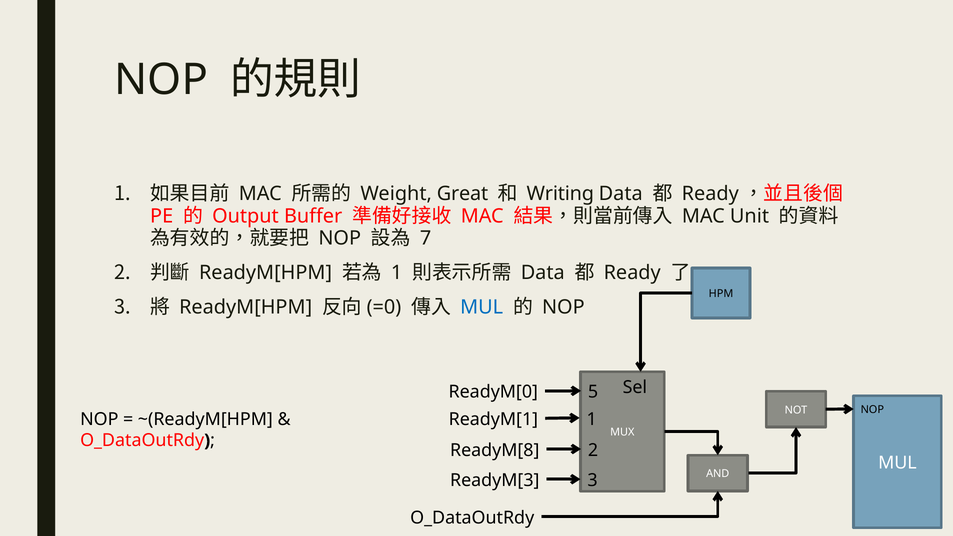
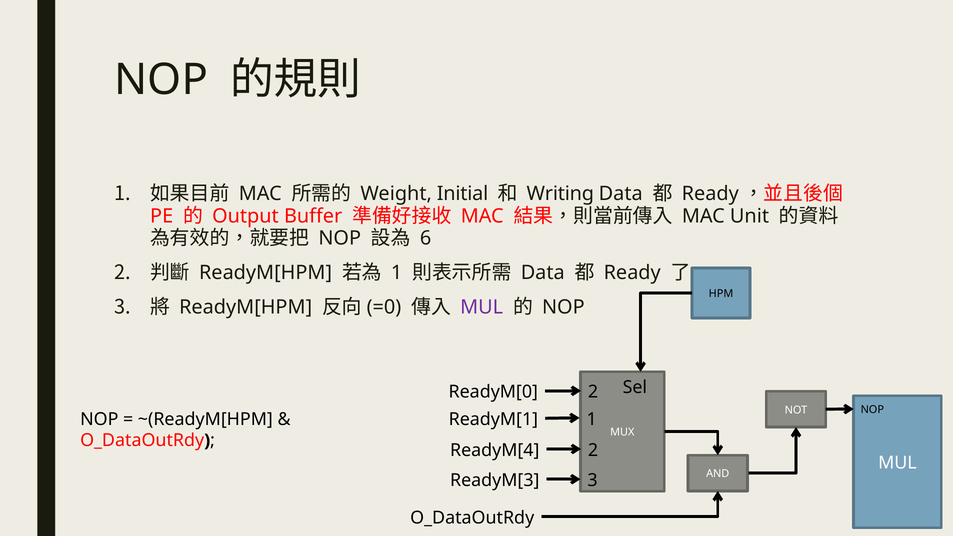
Great: Great -> Initial
7: 7 -> 6
MUL at (482, 307) colour: blue -> purple
ReadyM[0 5: 5 -> 2
ReadyM[8: ReadyM[8 -> ReadyM[4
